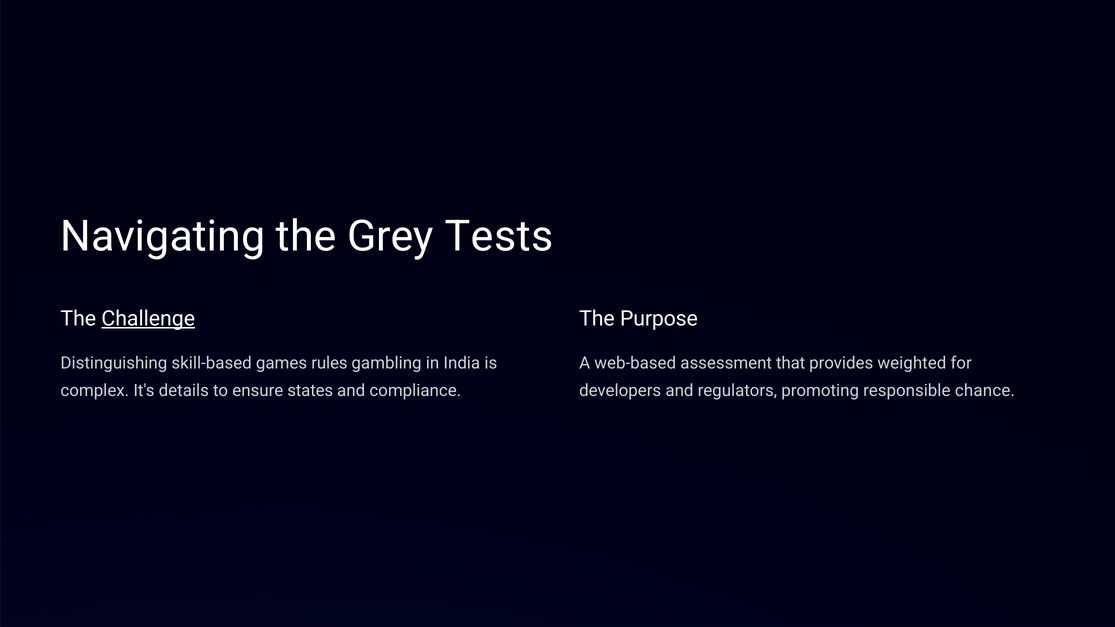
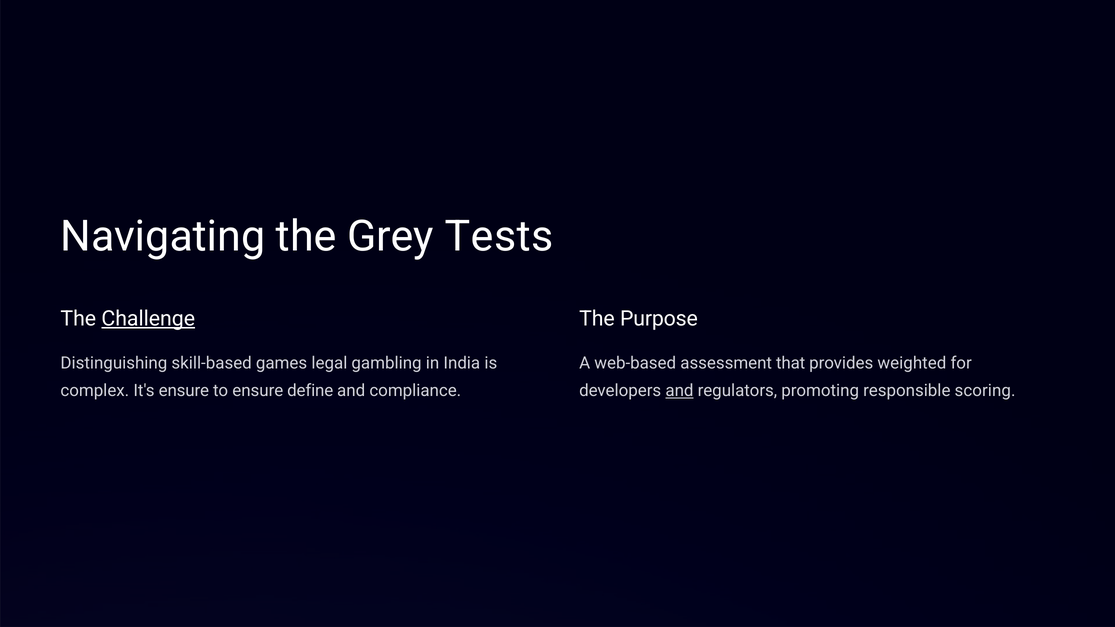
rules: rules -> legal
It's details: details -> ensure
states: states -> define
and at (680, 391) underline: none -> present
chance: chance -> scoring
